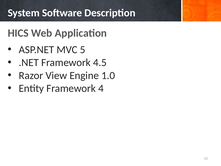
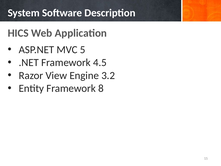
1.0: 1.0 -> 3.2
4: 4 -> 8
